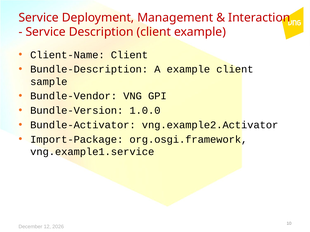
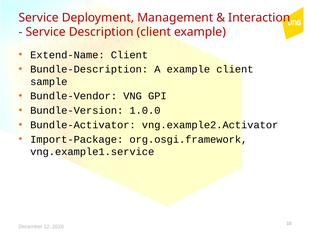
Client-Name: Client-Name -> Extend-Name
